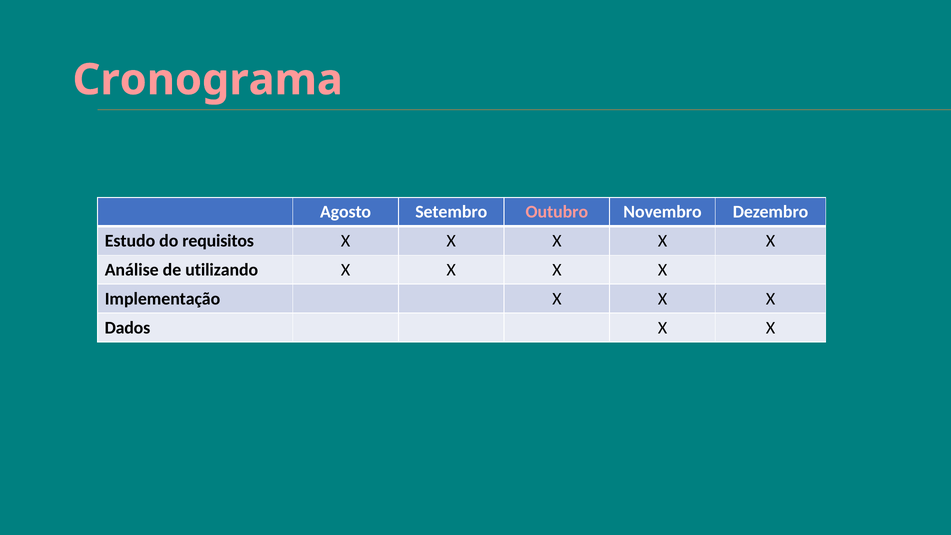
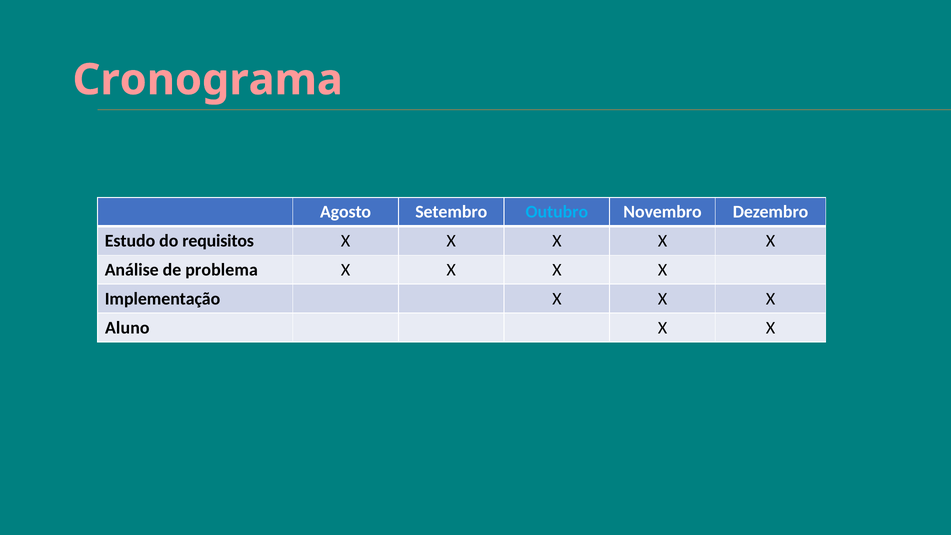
Outubro colour: pink -> light blue
utilizando: utilizando -> problema
Dados: Dados -> Aluno
